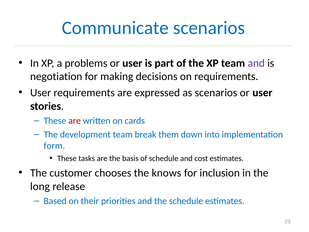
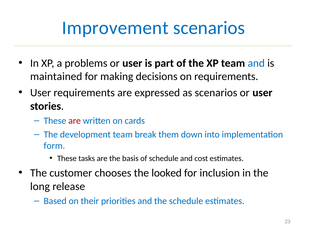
Communicate: Communicate -> Improvement
and at (256, 63) colour: purple -> blue
negotiation: negotiation -> maintained
knows: knows -> looked
